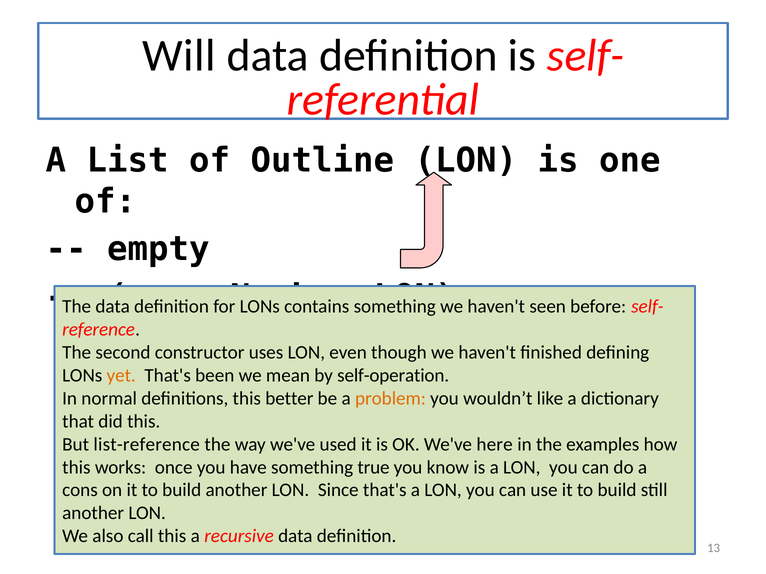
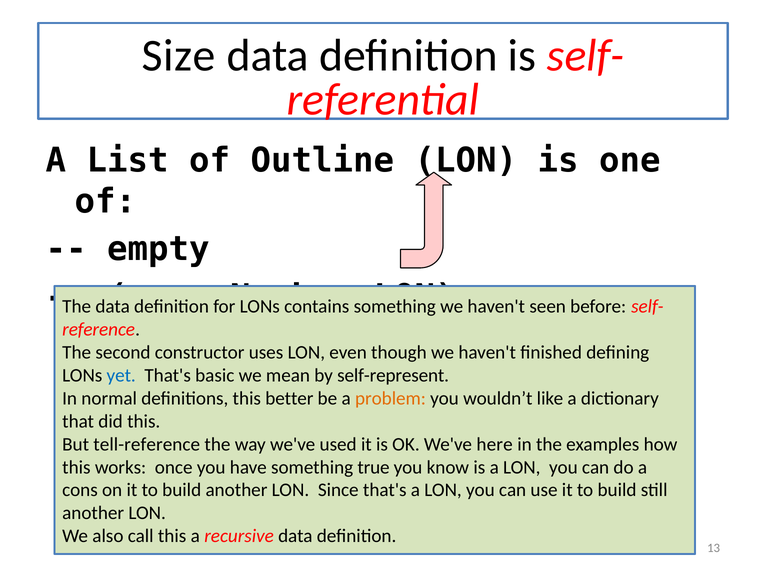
Will: Will -> Size
yet colour: orange -> blue
been: been -> basic
self-operation: self-operation -> self-represent
list-reference: list-reference -> tell-reference
